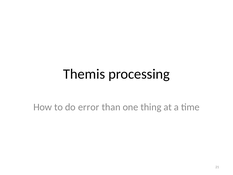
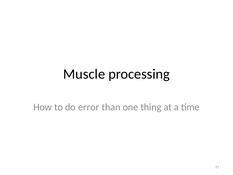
Themis: Themis -> Muscle
